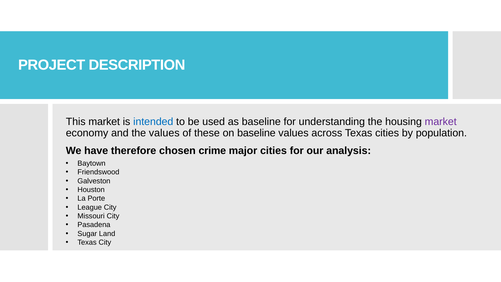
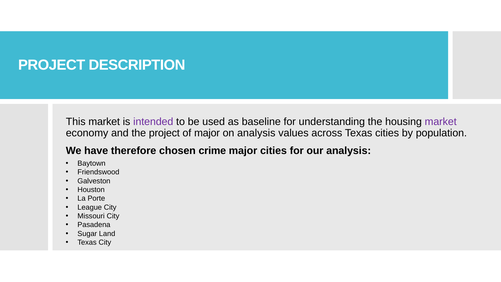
intended colour: blue -> purple
the values: values -> project
of these: these -> major
on baseline: baseline -> analysis
